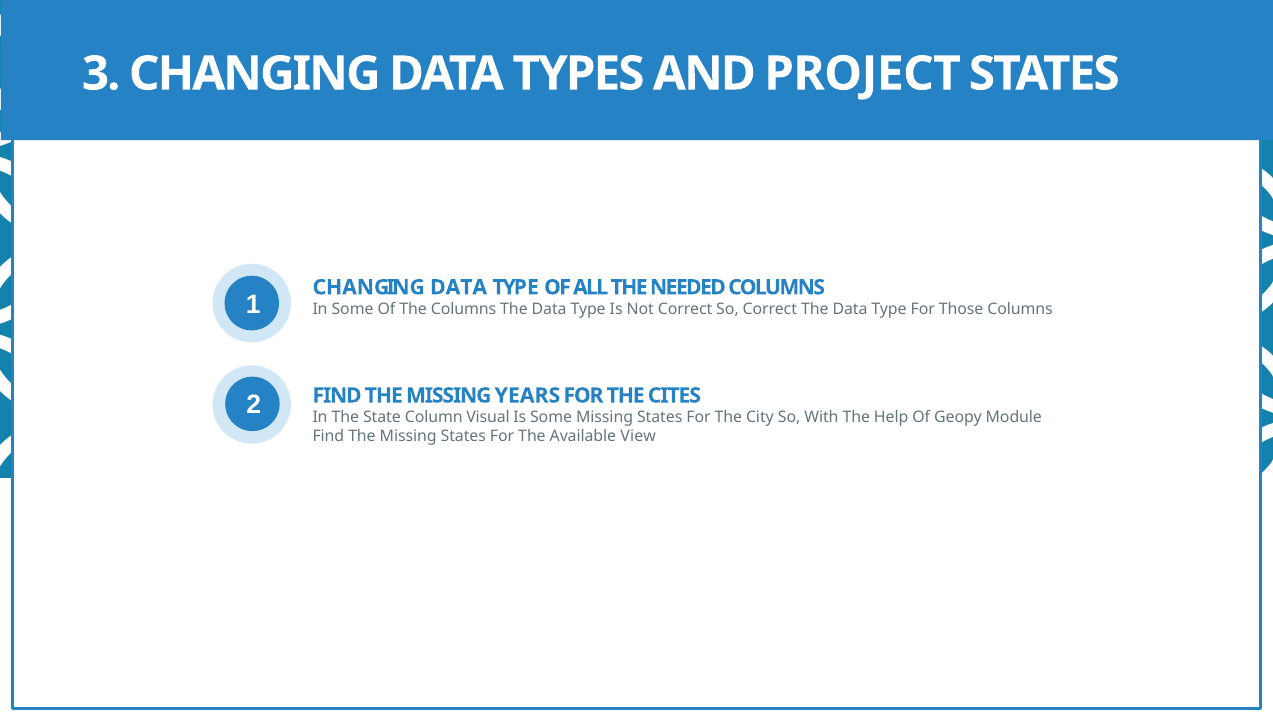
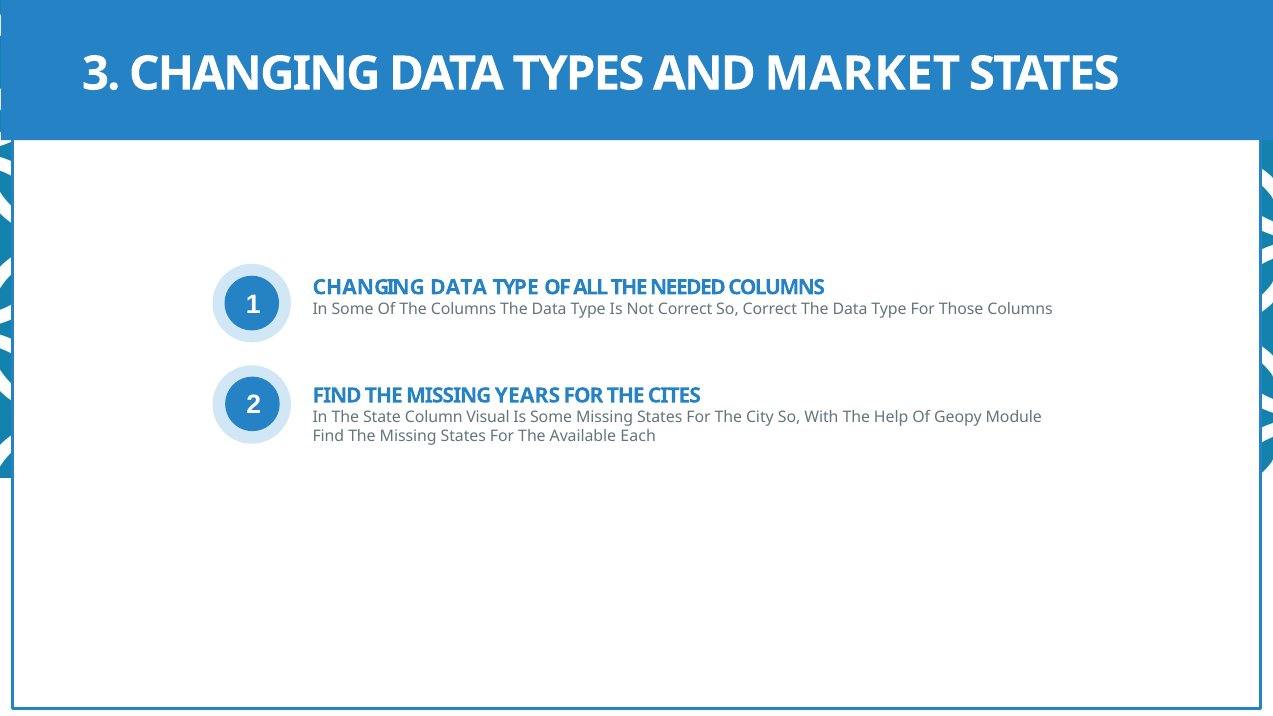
PROJECT: PROJECT -> MARKET
View: View -> Each
